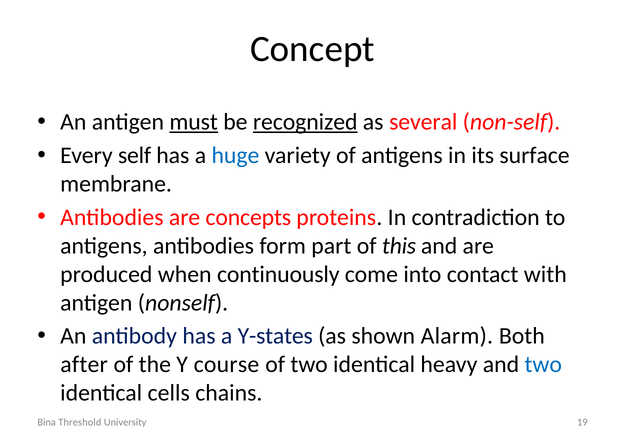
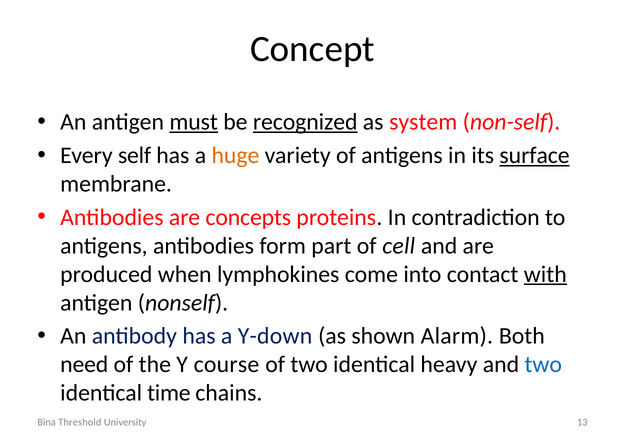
several: several -> system
huge colour: blue -> orange
surface underline: none -> present
this: this -> cell
continuously: continuously -> lymphokines
with underline: none -> present
Y-states: Y-states -> Y-down
after: after -> need
cells: cells -> time
19: 19 -> 13
